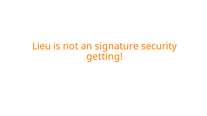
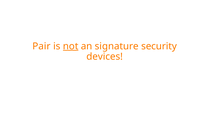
Lieu: Lieu -> Pair
not underline: none -> present
getting: getting -> devices
